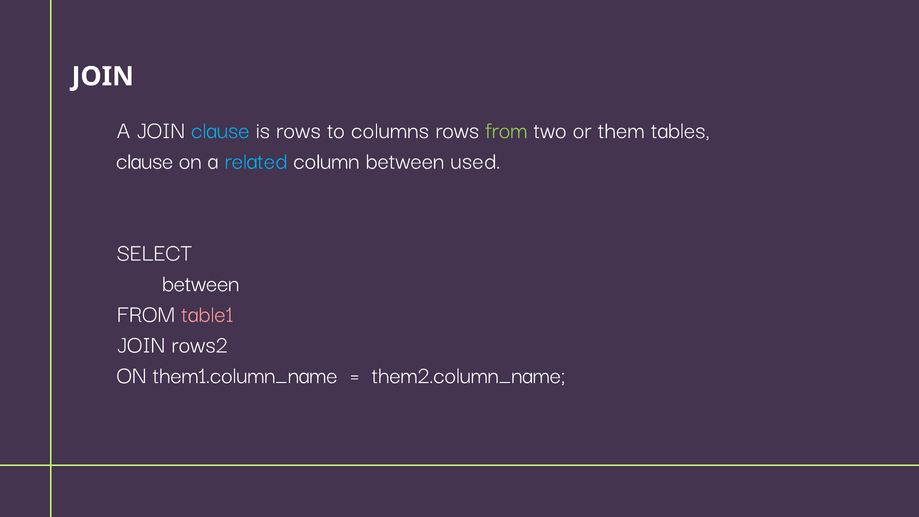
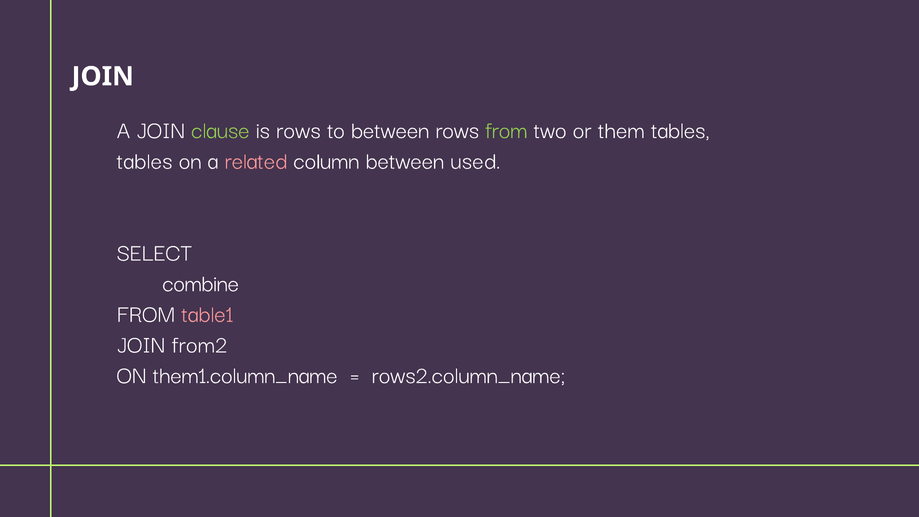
clause at (220, 130) colour: light blue -> light green
to columns: columns -> between
clause at (145, 160): clause -> tables
related colour: light blue -> pink
between at (201, 283): between -> combine
rows2: rows2 -> from2
them2.column_name: them2.column_name -> rows2.column_name
